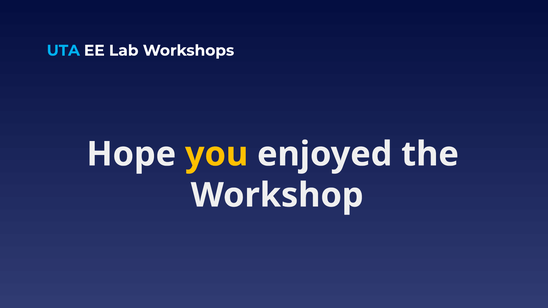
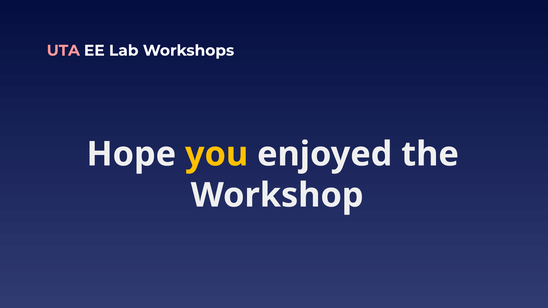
UTA colour: light blue -> pink
